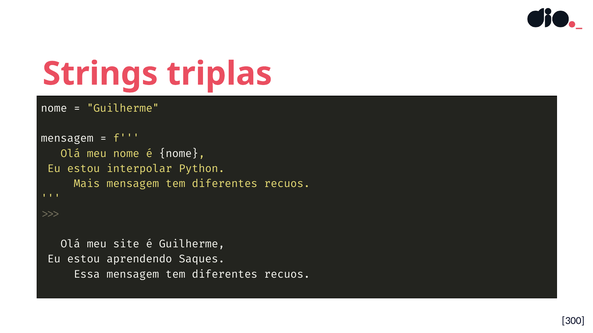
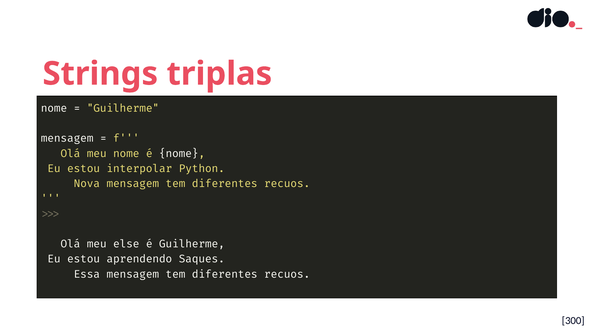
Mais: Mais -> Nova
site: site -> else
